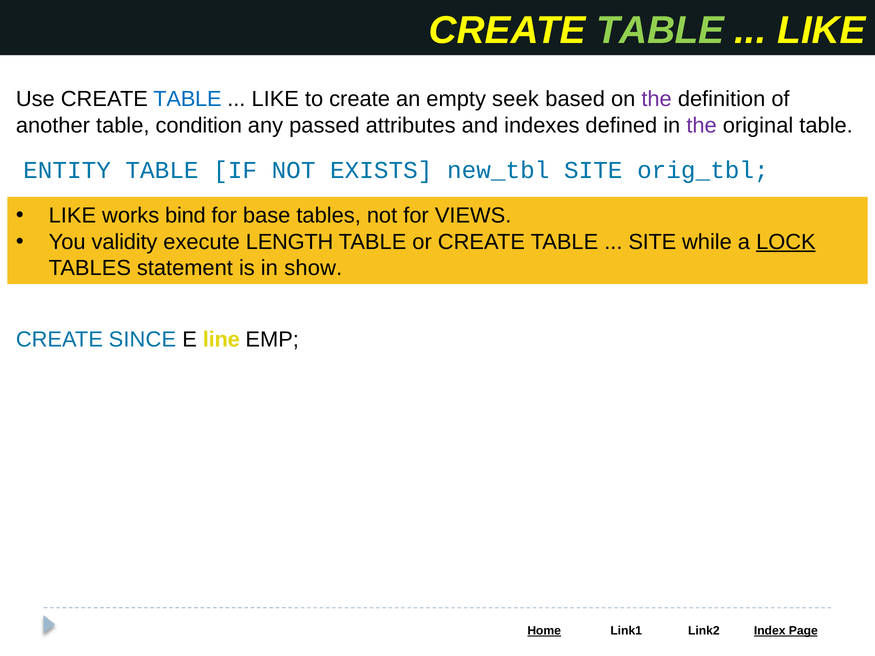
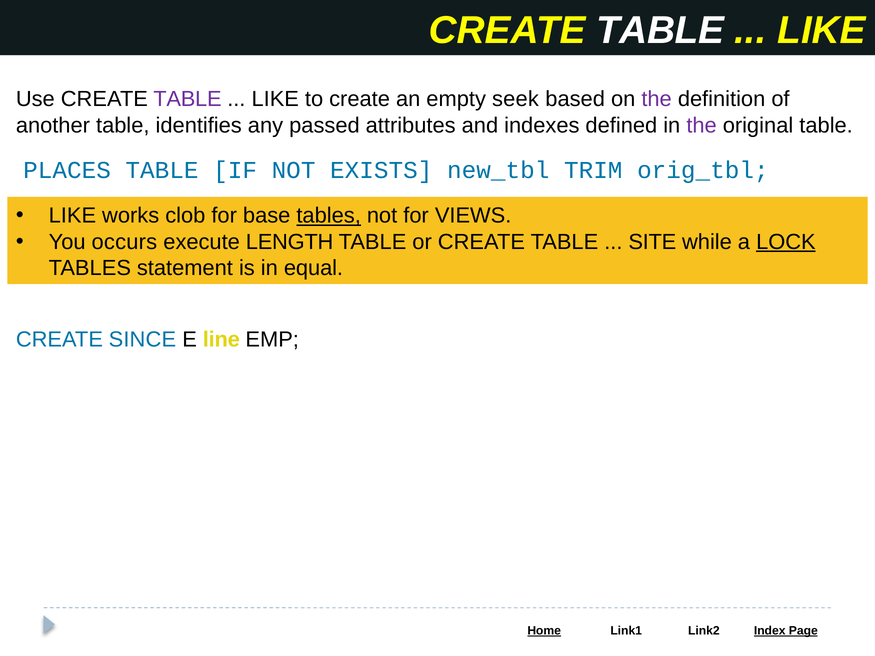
TABLE at (660, 30) colour: light green -> white
TABLE at (187, 99) colour: blue -> purple
condition: condition -> identifies
ENTITY: ENTITY -> PLACES
new_tbl SITE: SITE -> TRIM
bind: bind -> clob
tables at (329, 216) underline: none -> present
validity: validity -> occurs
show: show -> equal
